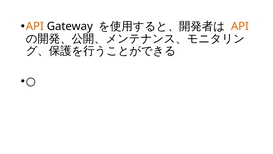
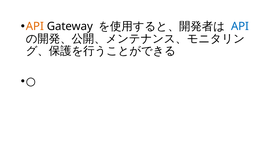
API at (240, 26) colour: orange -> blue
